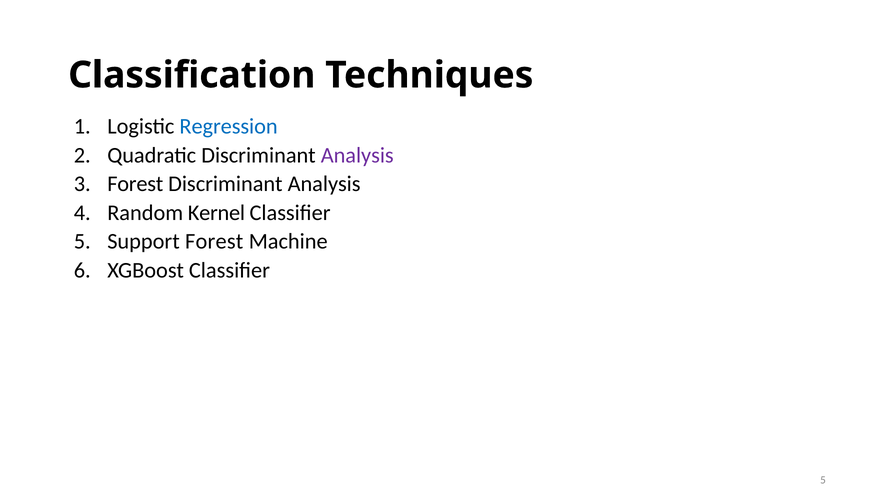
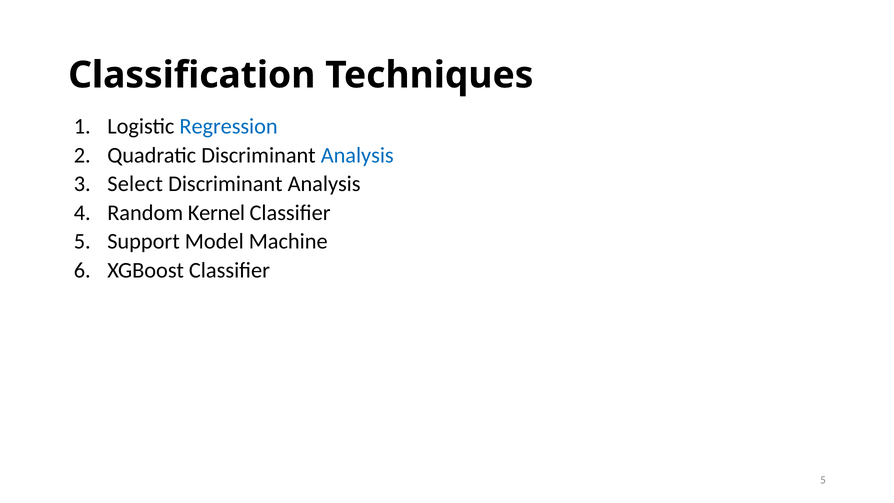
Analysis at (357, 155) colour: purple -> blue
Forest at (135, 184): Forest -> Select
Support Forest: Forest -> Model
